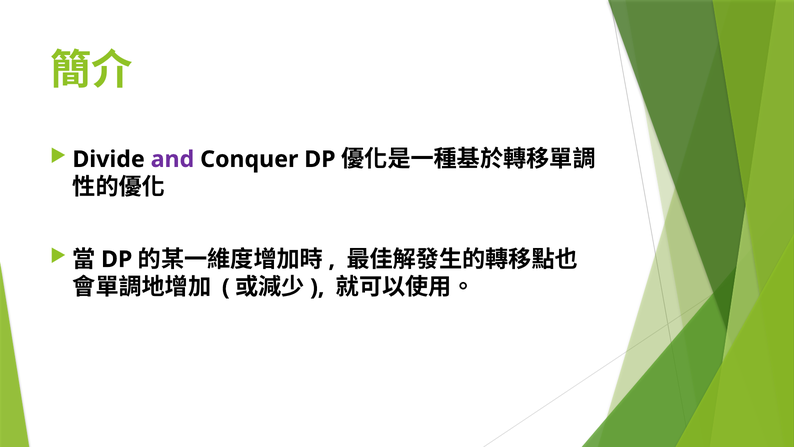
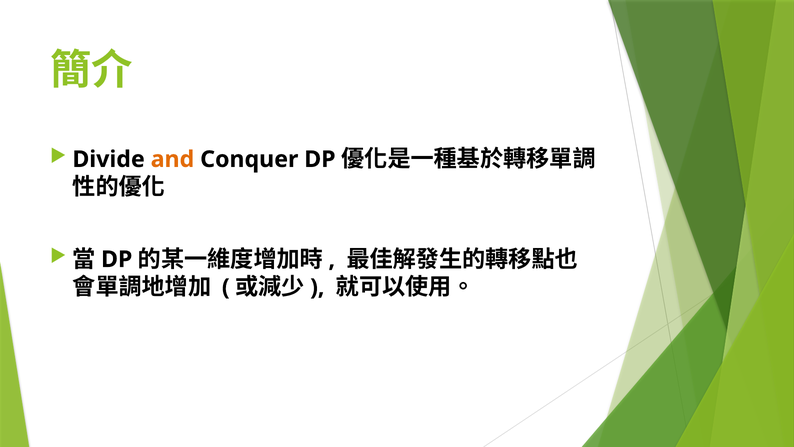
and colour: purple -> orange
